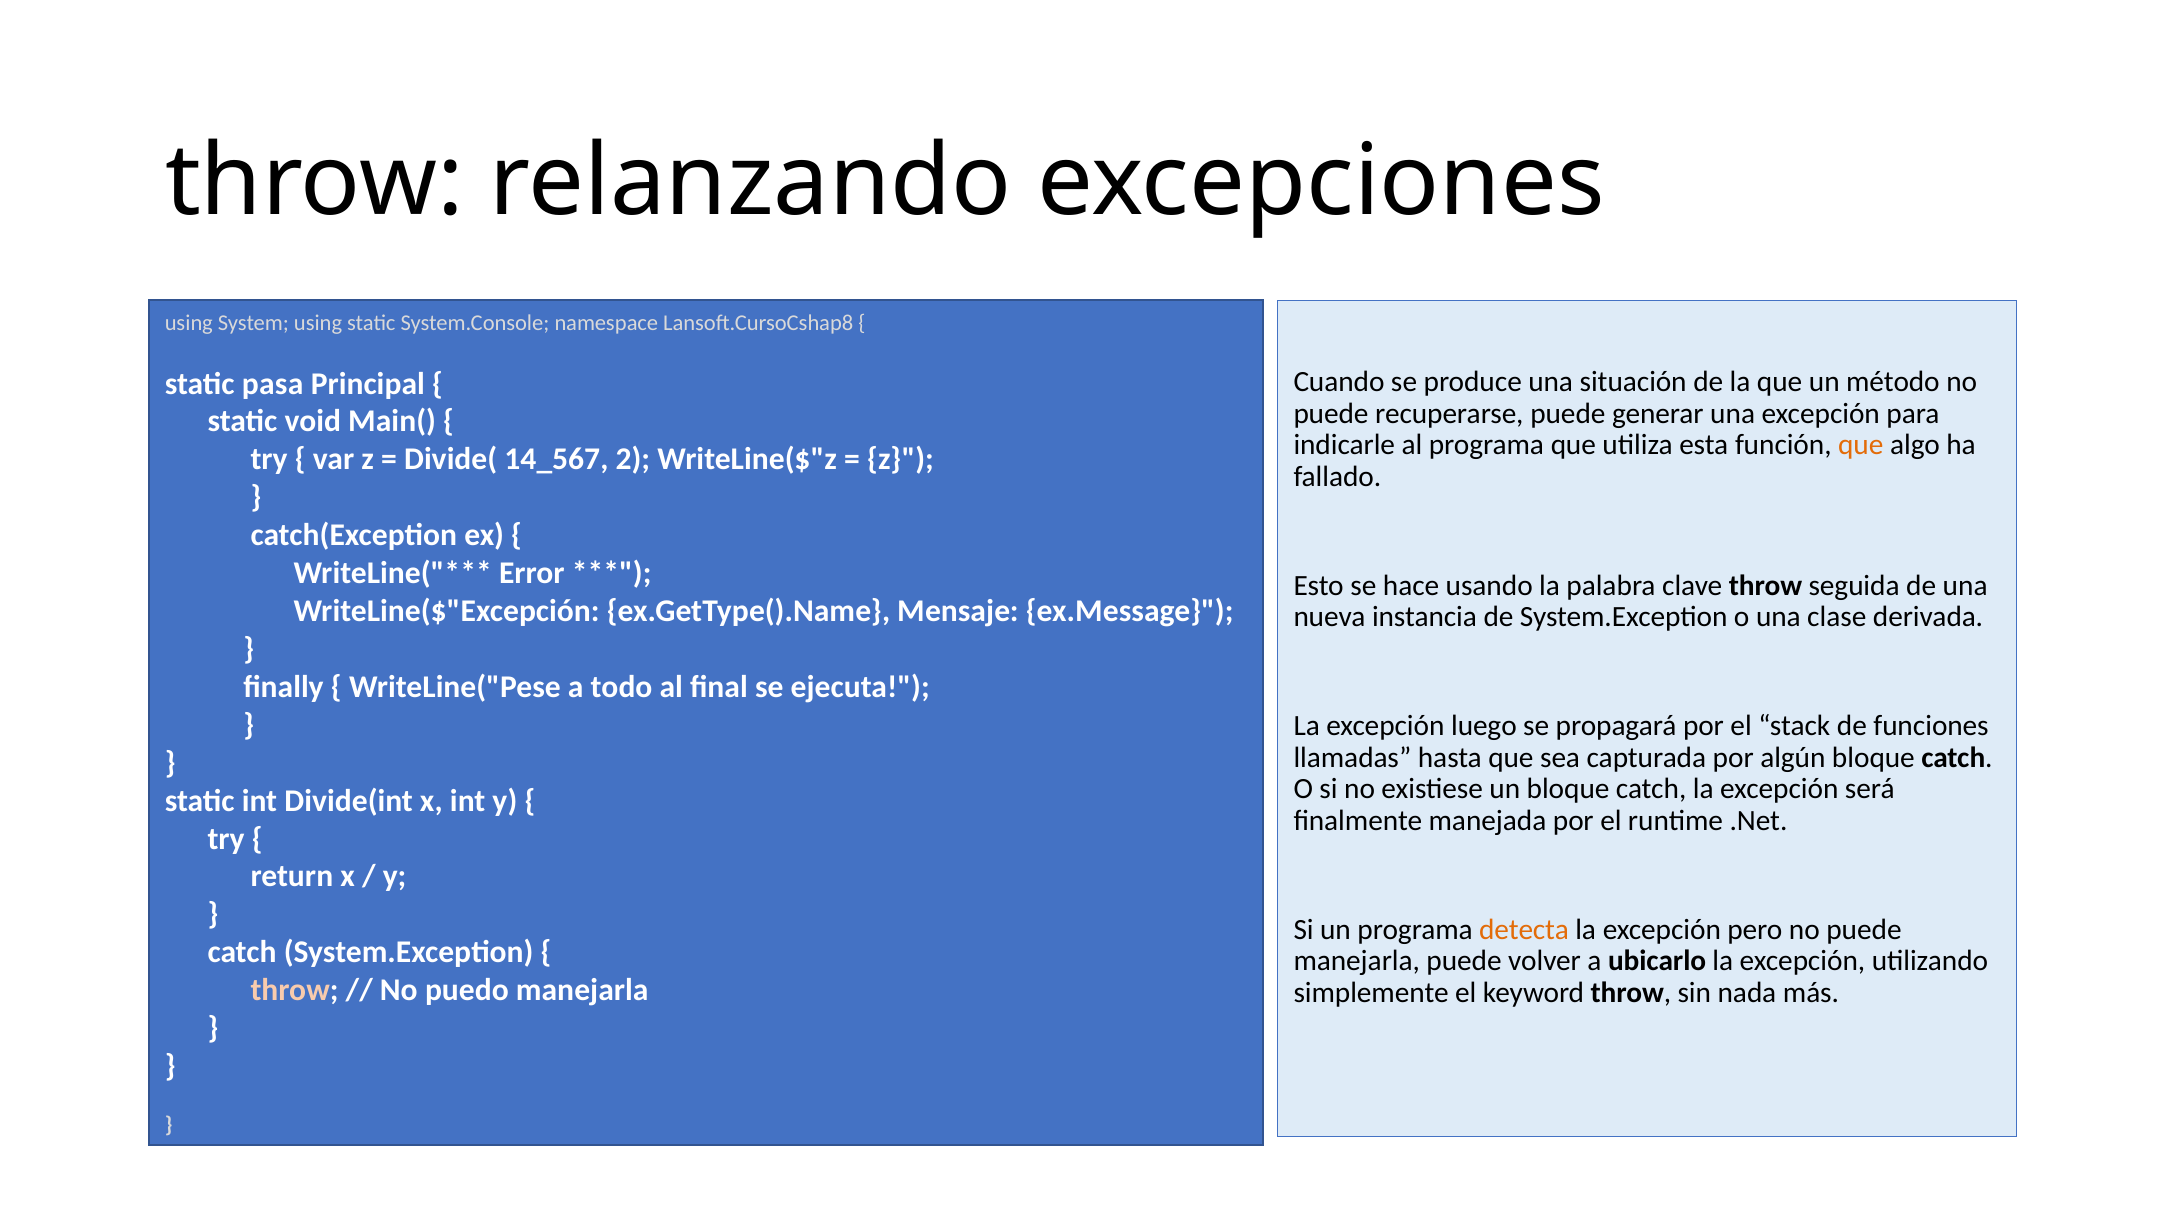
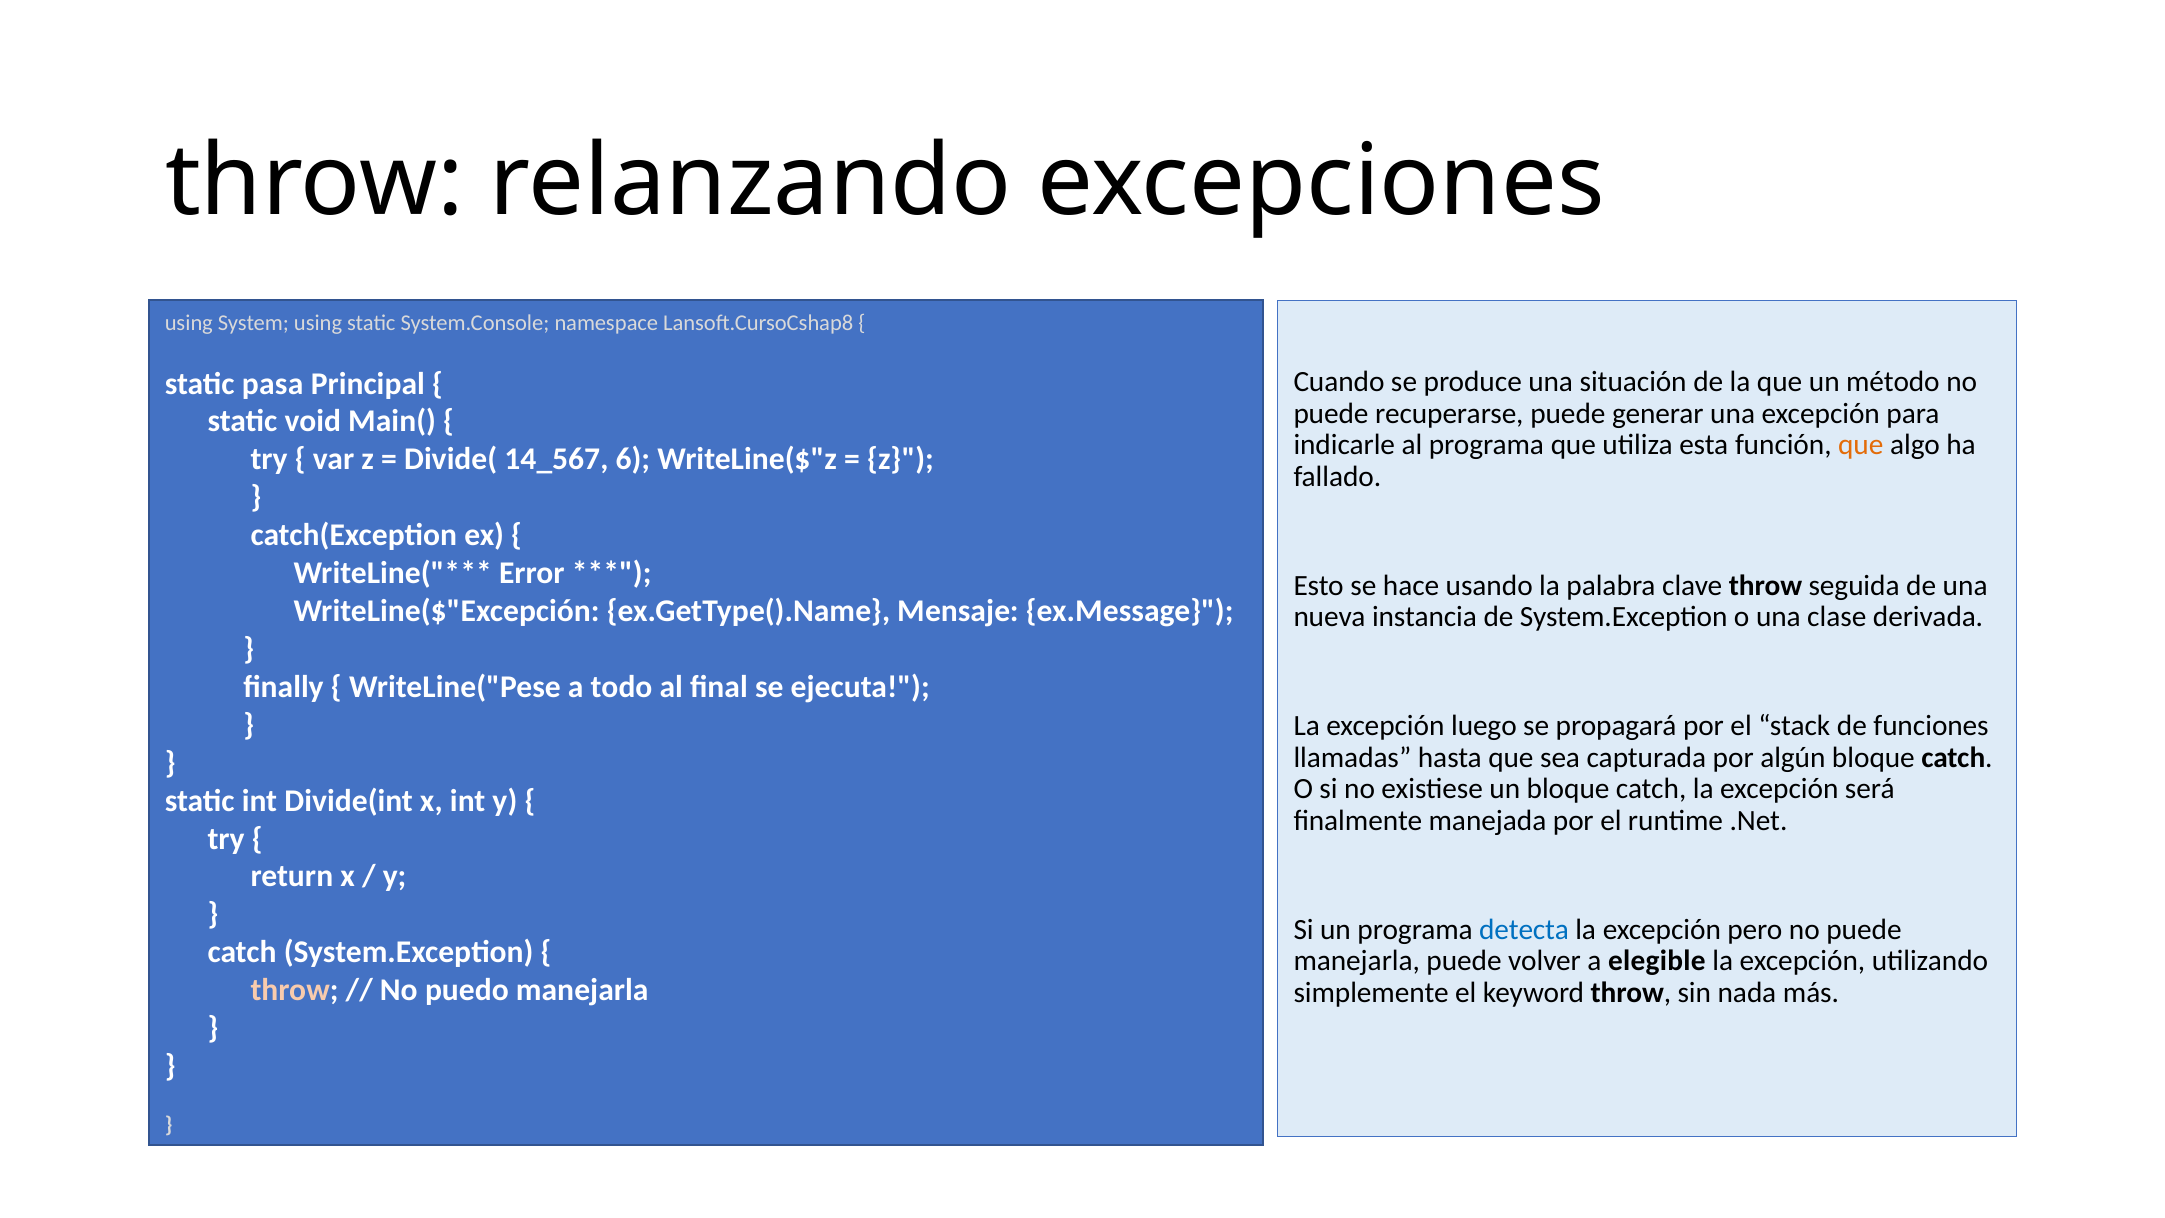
2: 2 -> 6
detecta colour: orange -> blue
ubicarlo: ubicarlo -> elegible
